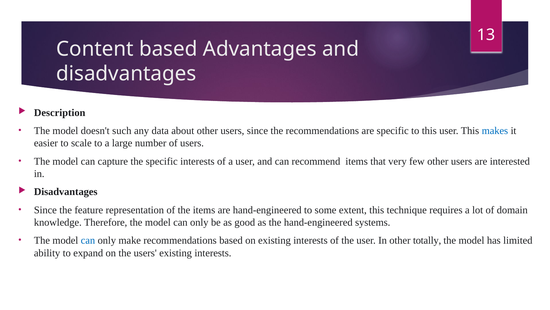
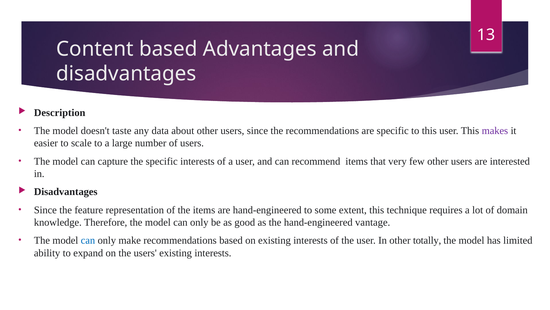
such: such -> taste
makes colour: blue -> purple
systems: systems -> vantage
